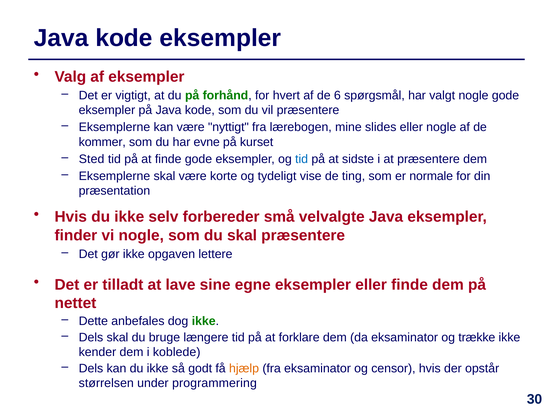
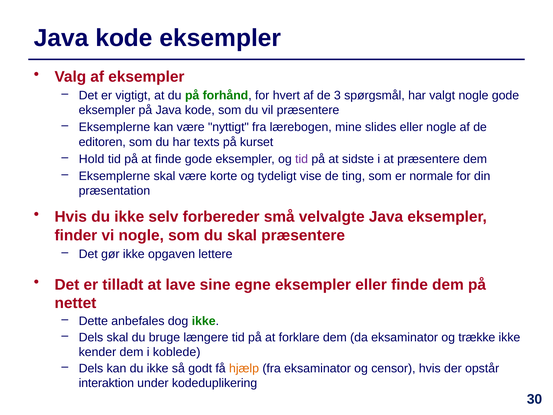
6: 6 -> 3
kommer: kommer -> editoren
evne: evne -> texts
Sted: Sted -> Hold
tid at (302, 159) colour: blue -> purple
størrelsen: størrelsen -> interaktion
programmering: programmering -> kodeduplikering
